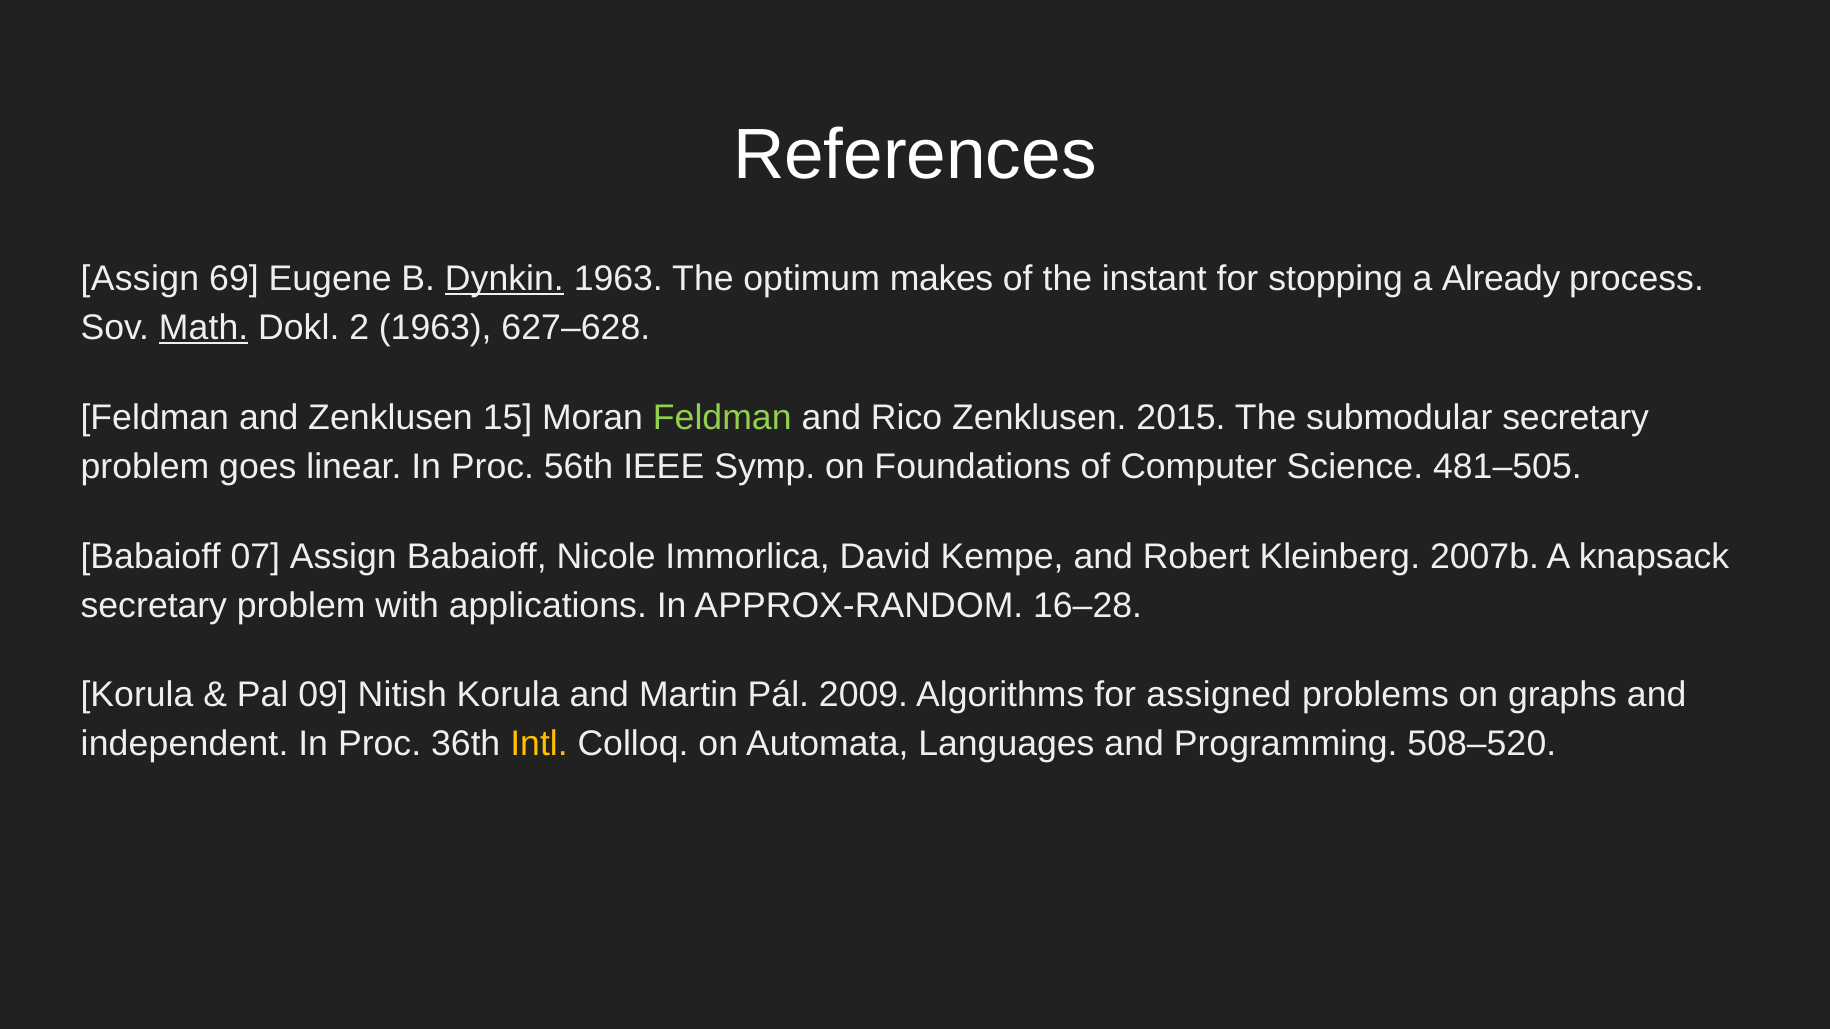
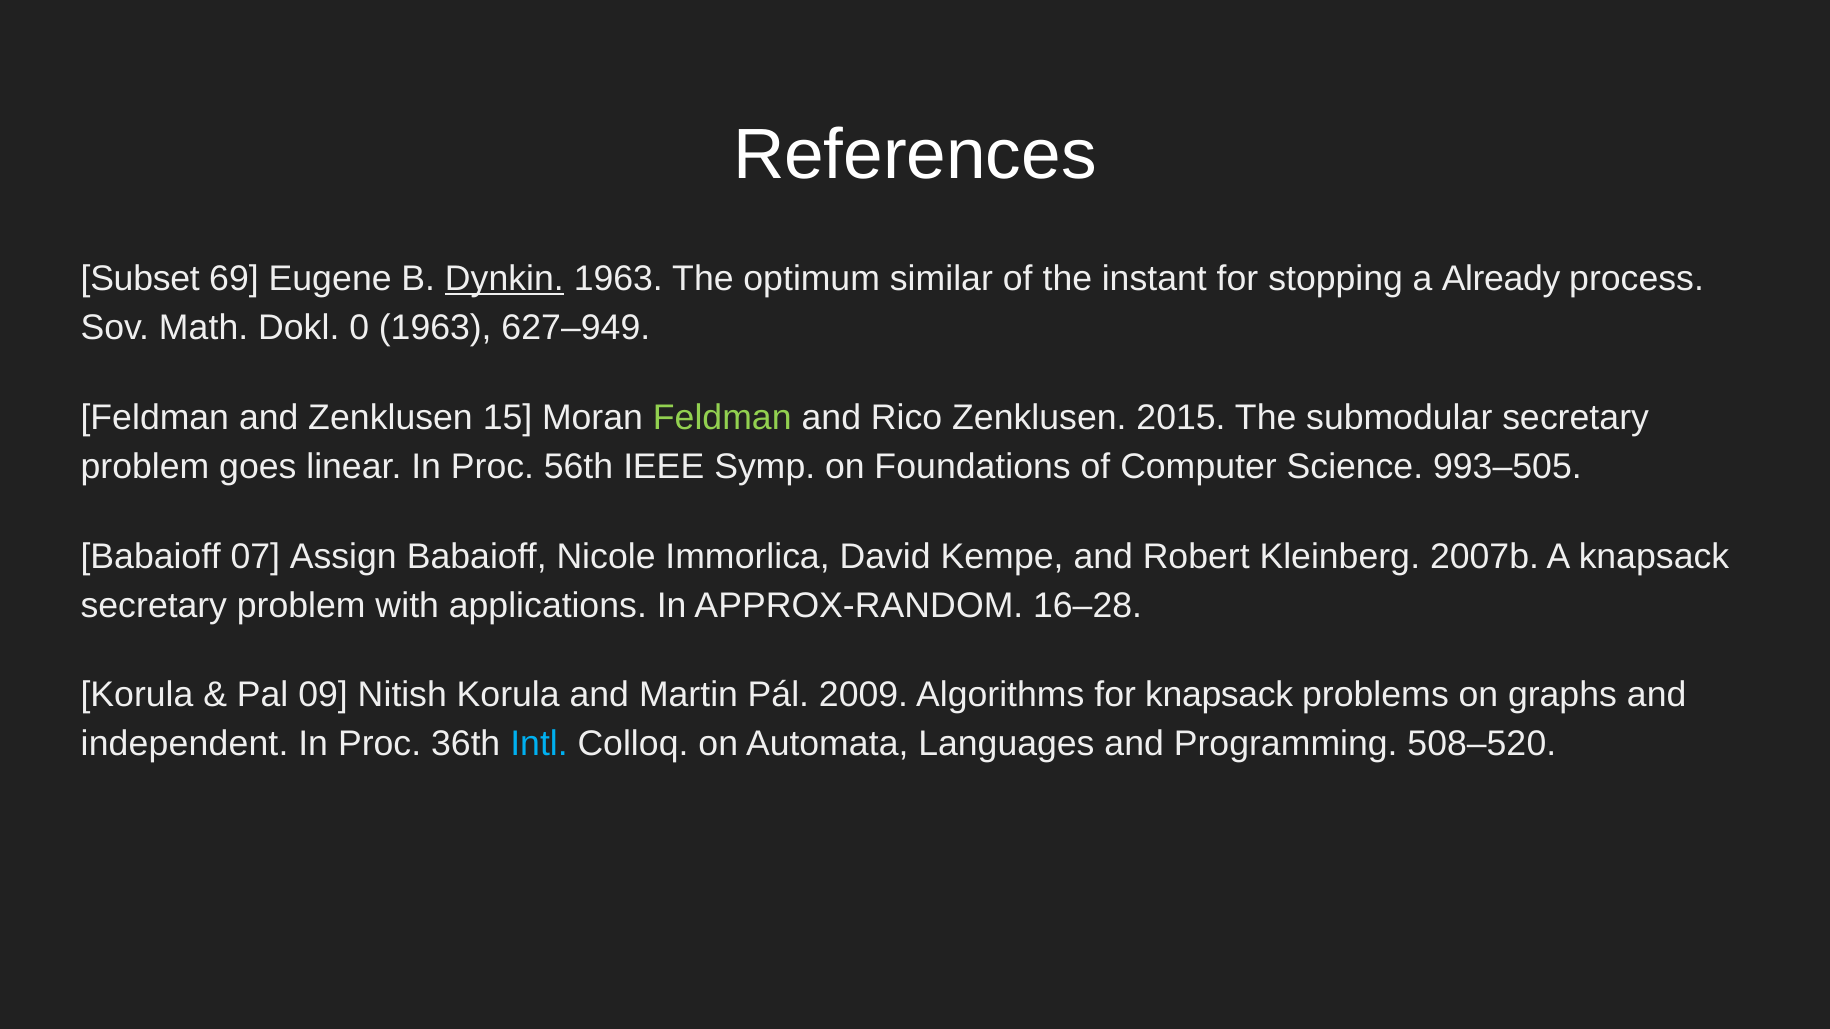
Assign at (140, 279): Assign -> Subset
makes: makes -> similar
Math underline: present -> none
2: 2 -> 0
627–628: 627–628 -> 627–949
481–505: 481–505 -> 993–505
for assigned: assigned -> knapsack
Intl colour: yellow -> light blue
